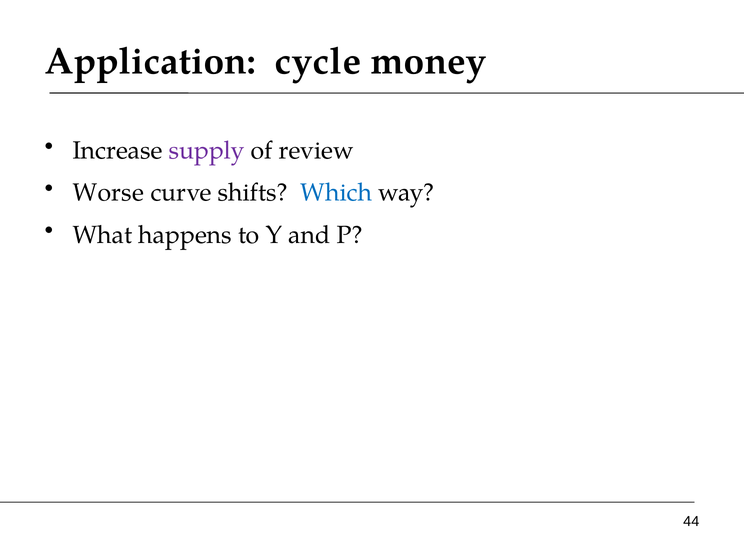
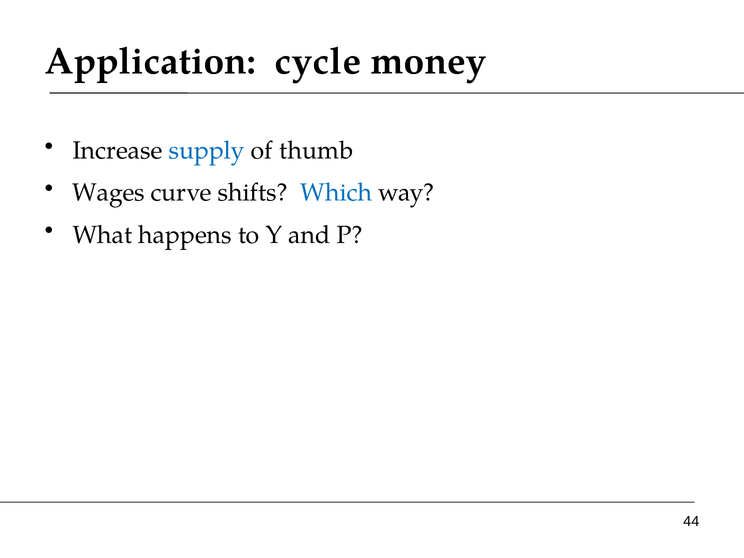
supply colour: purple -> blue
review: review -> thumb
Worse: Worse -> Wages
